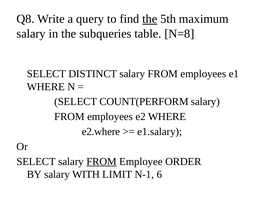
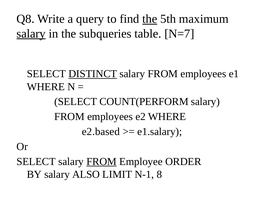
salary at (31, 34) underline: none -> present
N=8: N=8 -> N=7
DISTINCT underline: none -> present
e2.where: e2.where -> e2.based
WITH: WITH -> ALSO
6: 6 -> 8
